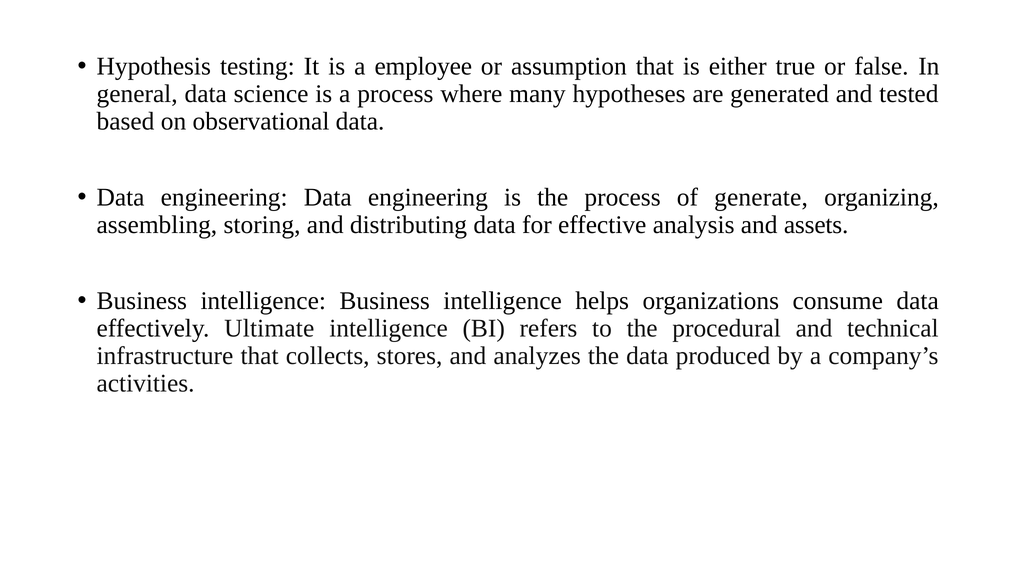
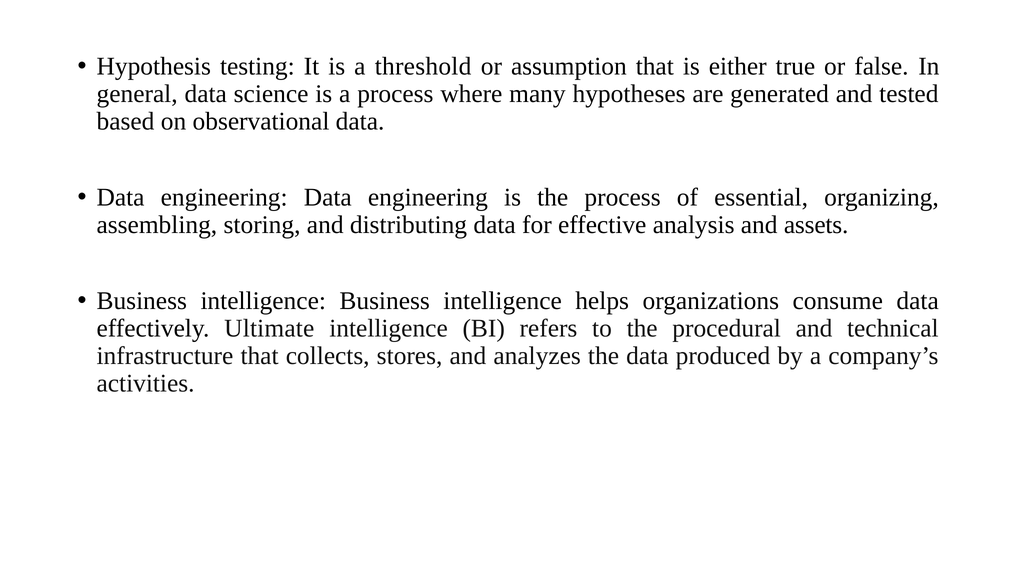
employee: employee -> threshold
generate: generate -> essential
